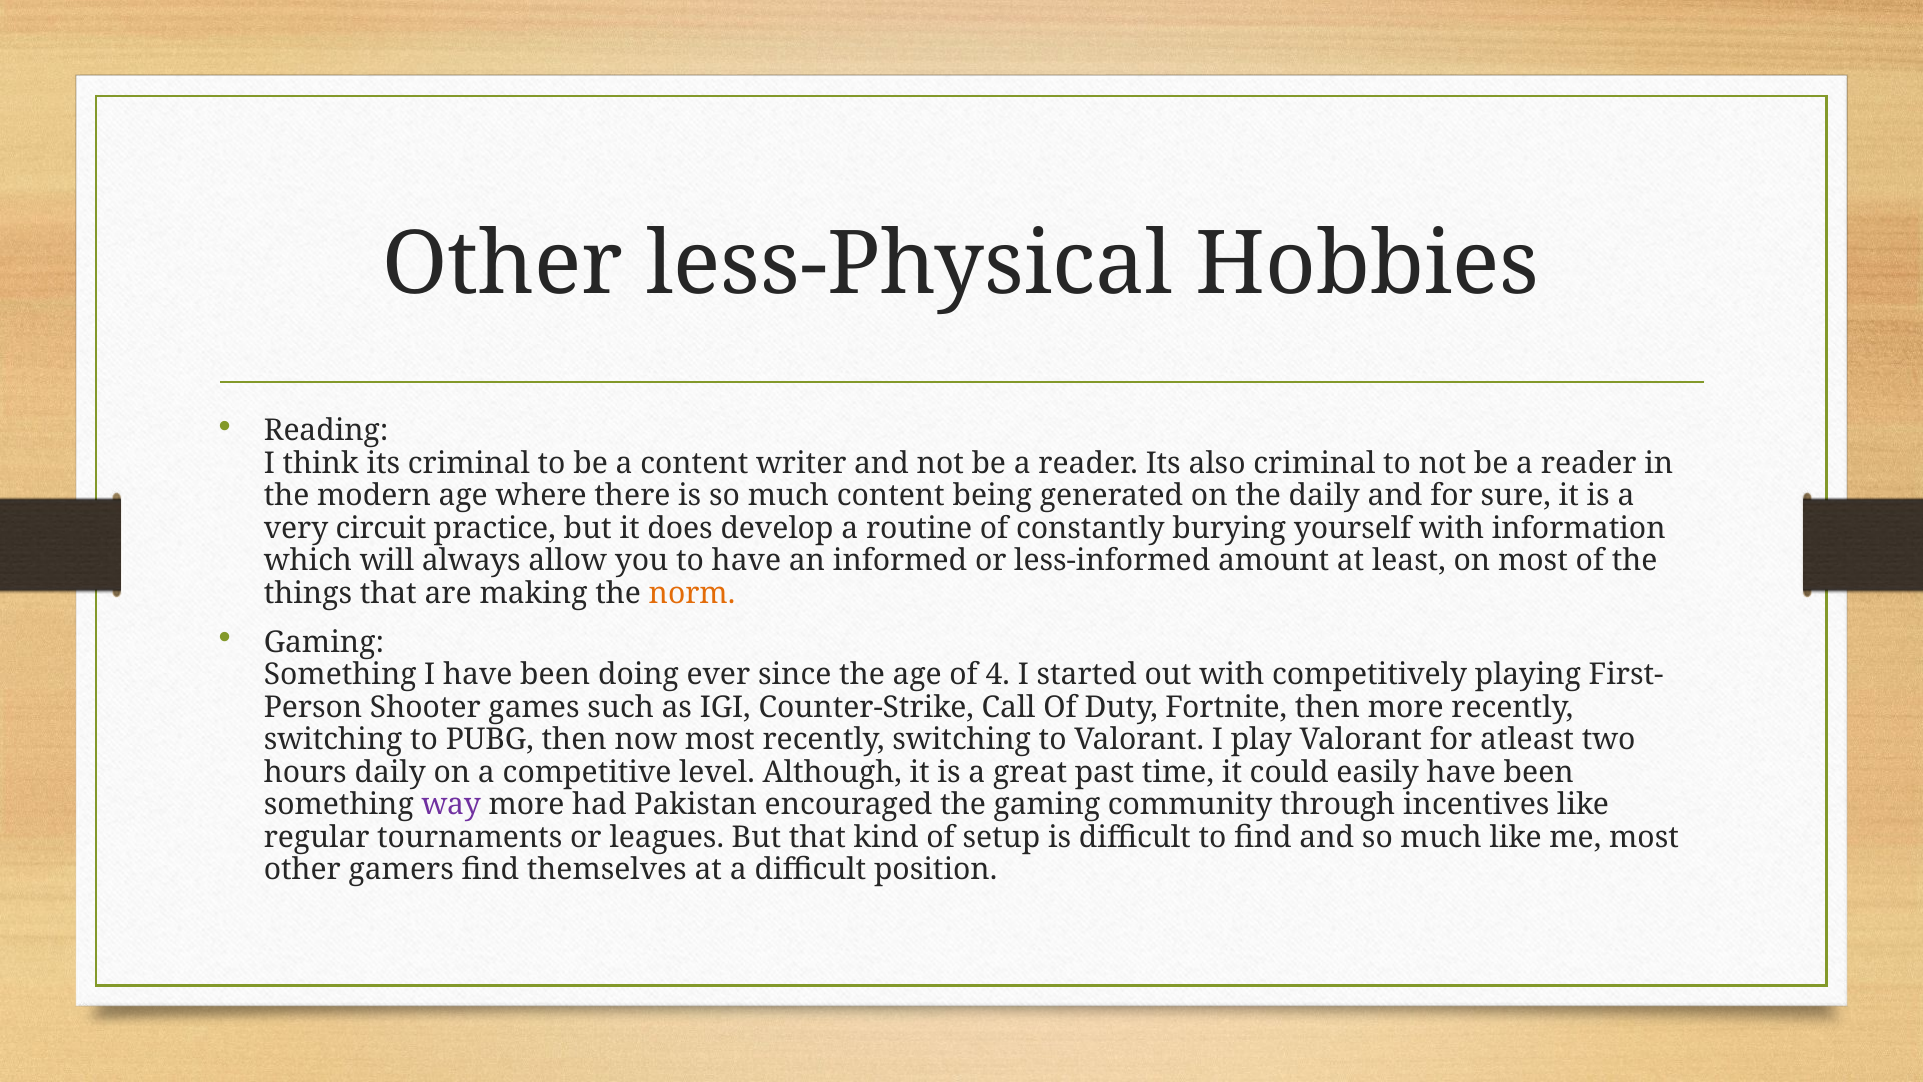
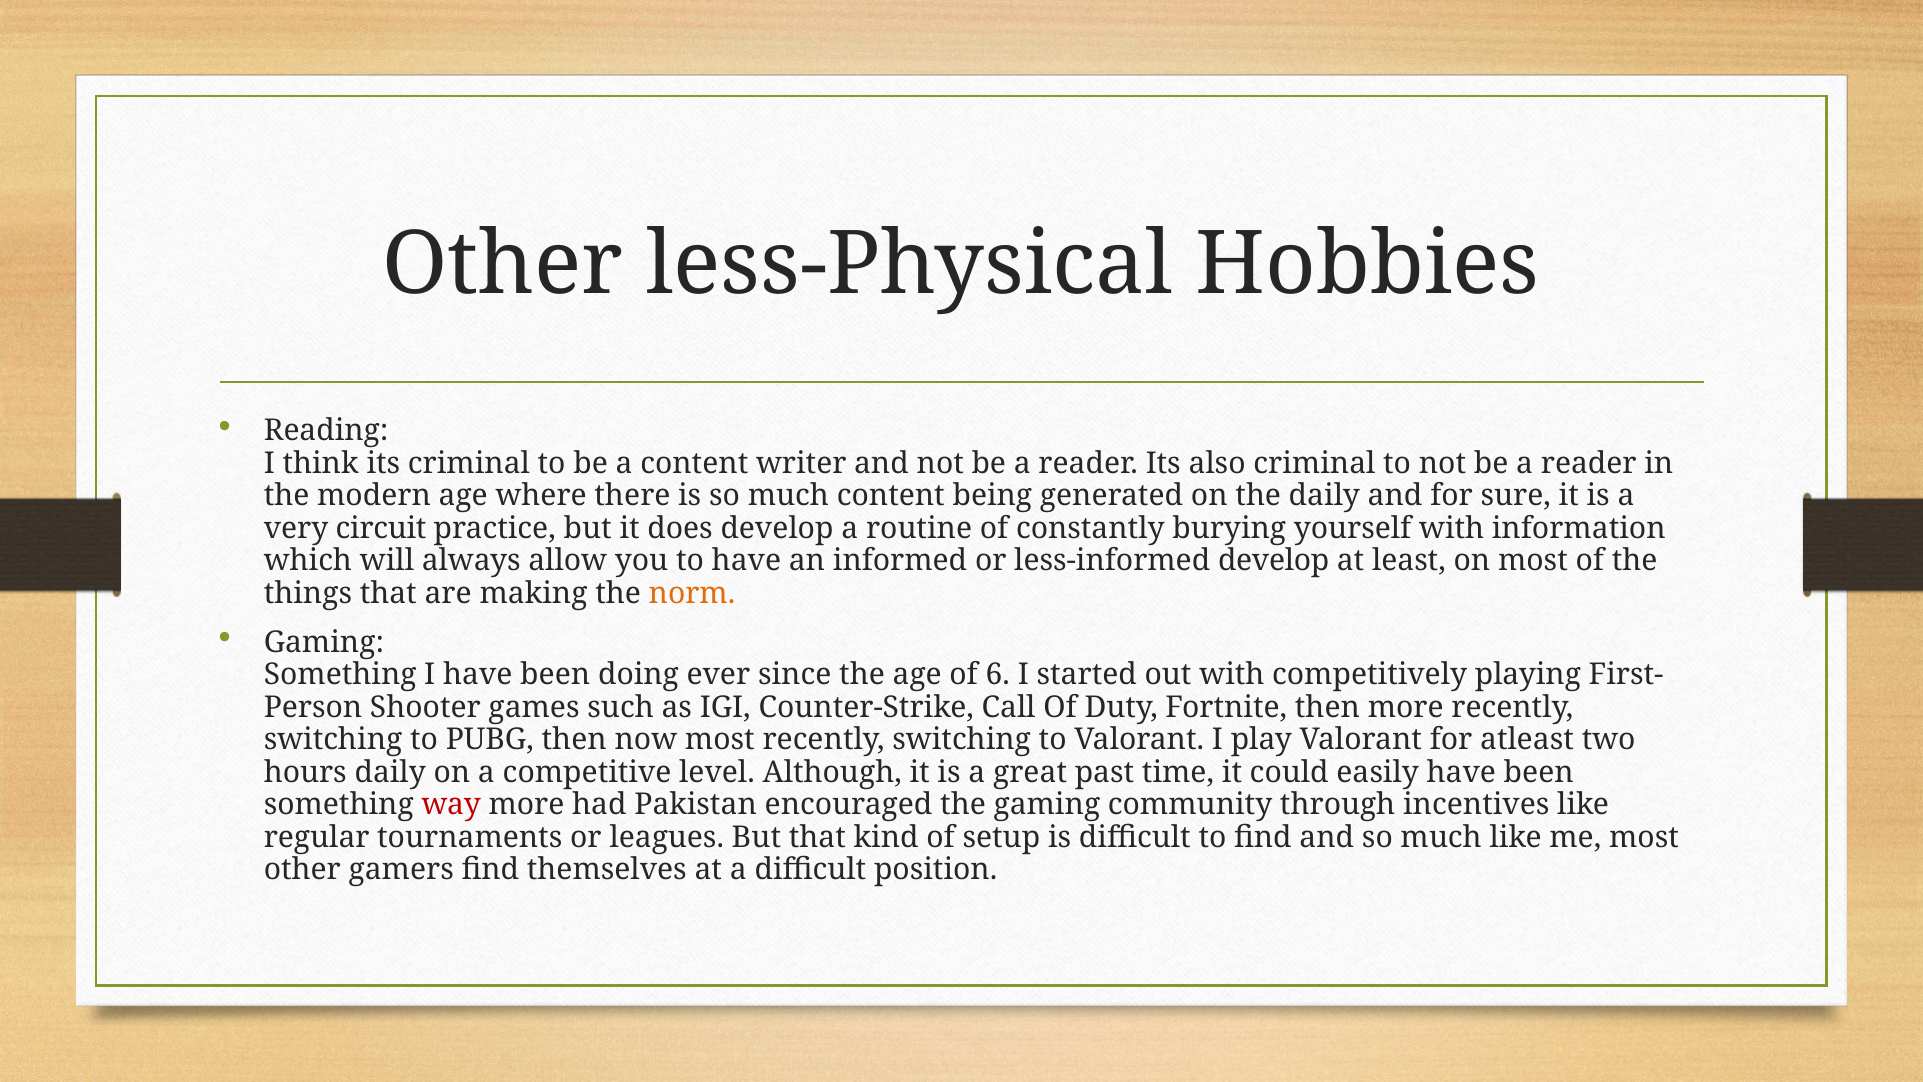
less-informed amount: amount -> develop
4: 4 -> 6
way colour: purple -> red
